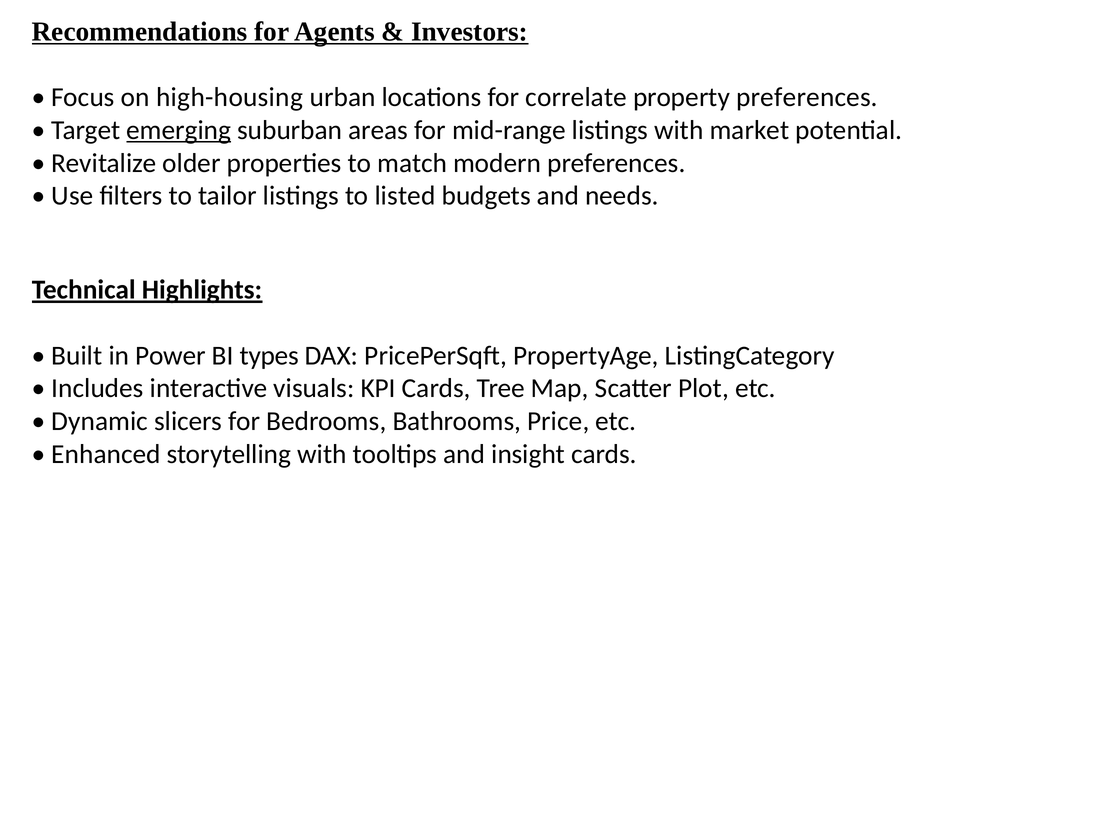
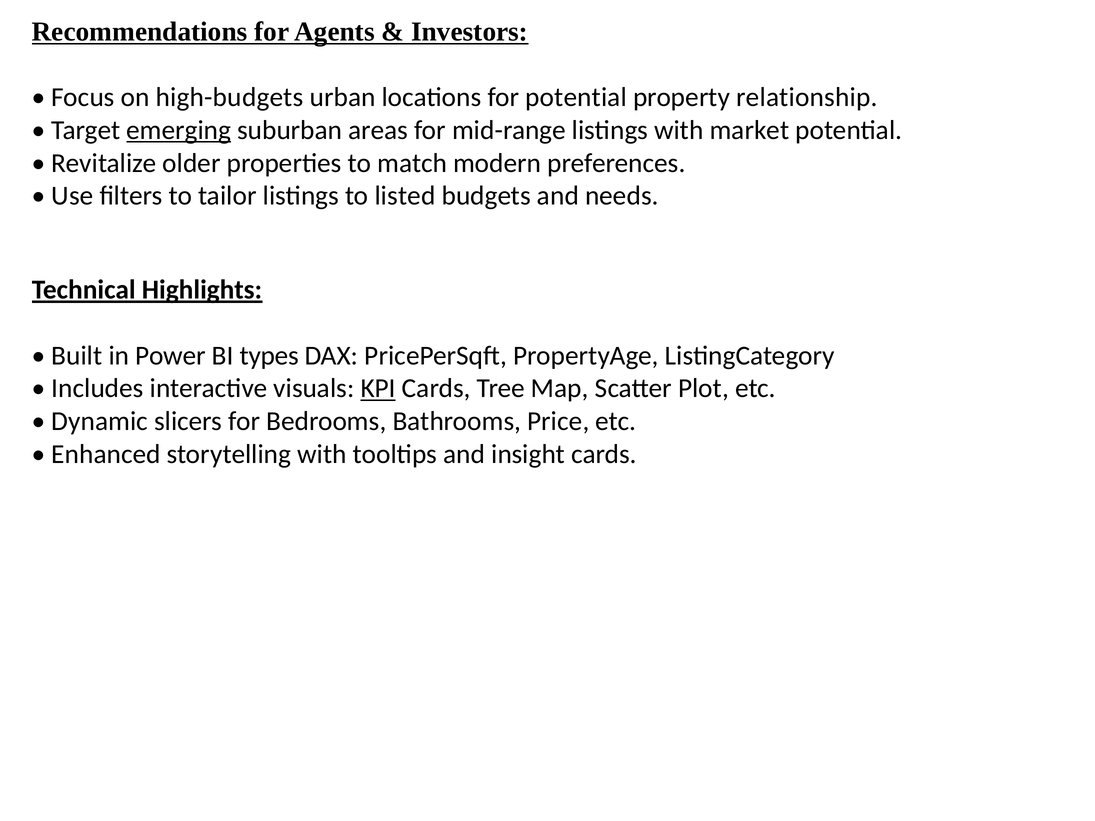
high-housing: high-housing -> high-budgets
for correlate: correlate -> potential
property preferences: preferences -> relationship
KPI underline: none -> present
